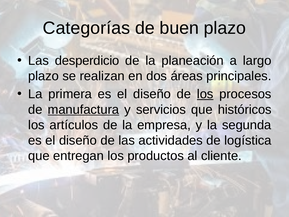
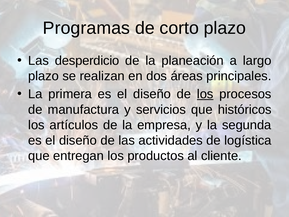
Categorías: Categorías -> Programas
buen: buen -> corto
manufactura underline: present -> none
